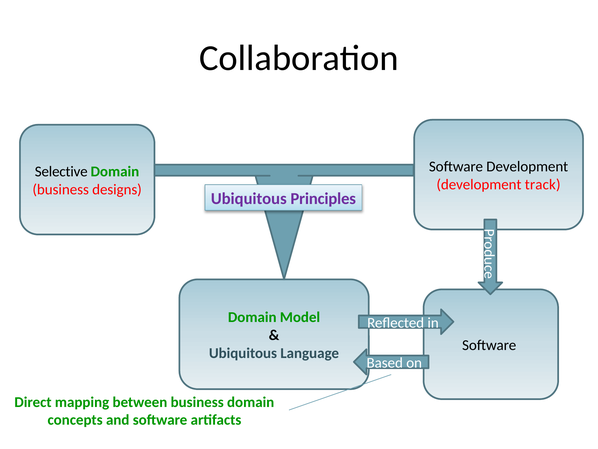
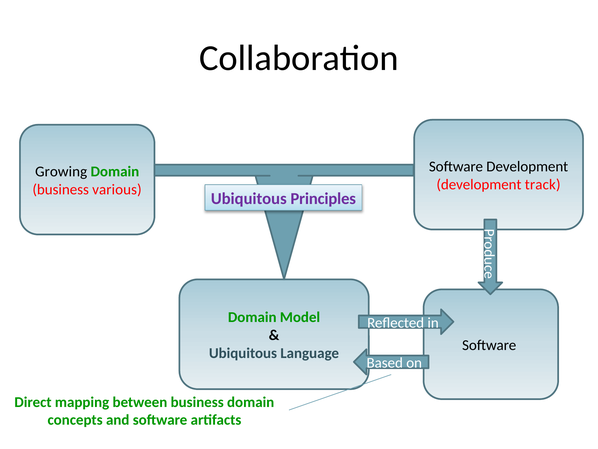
Selective: Selective -> Growing
designs: designs -> various
